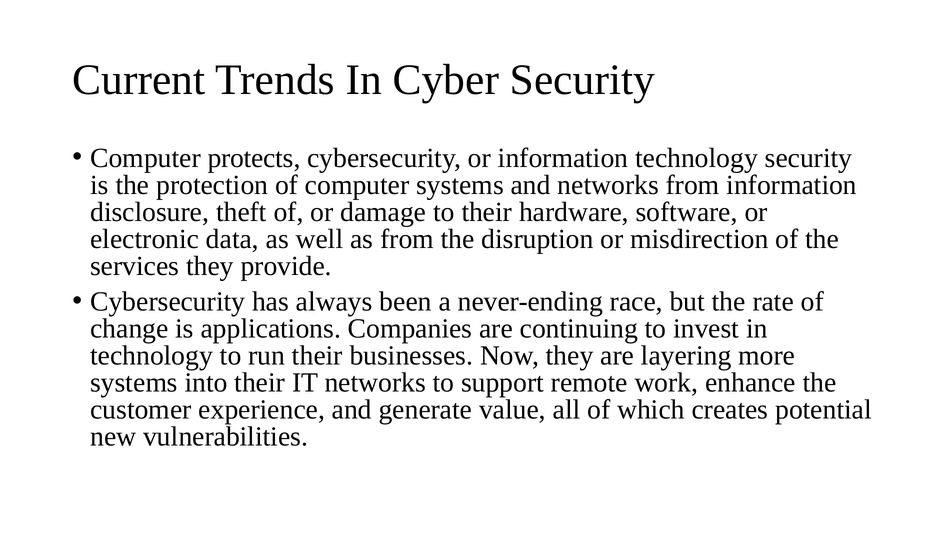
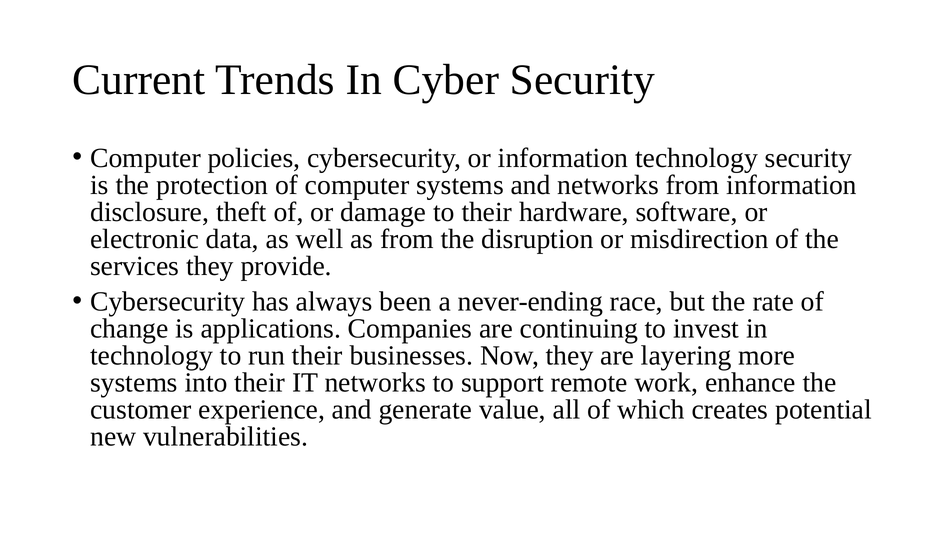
protects: protects -> policies
